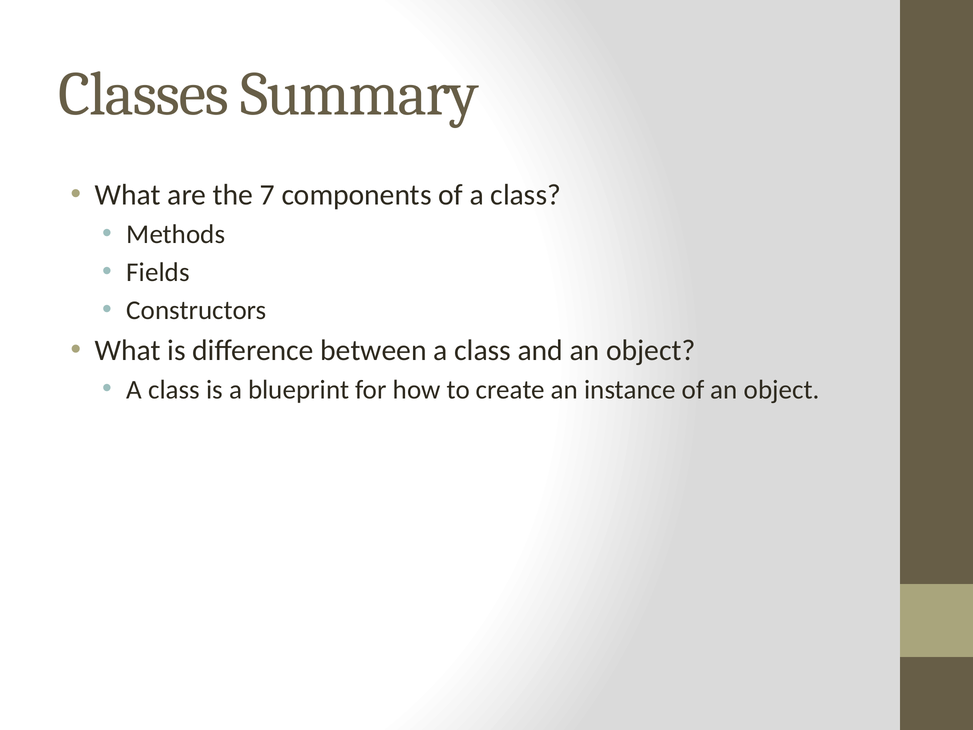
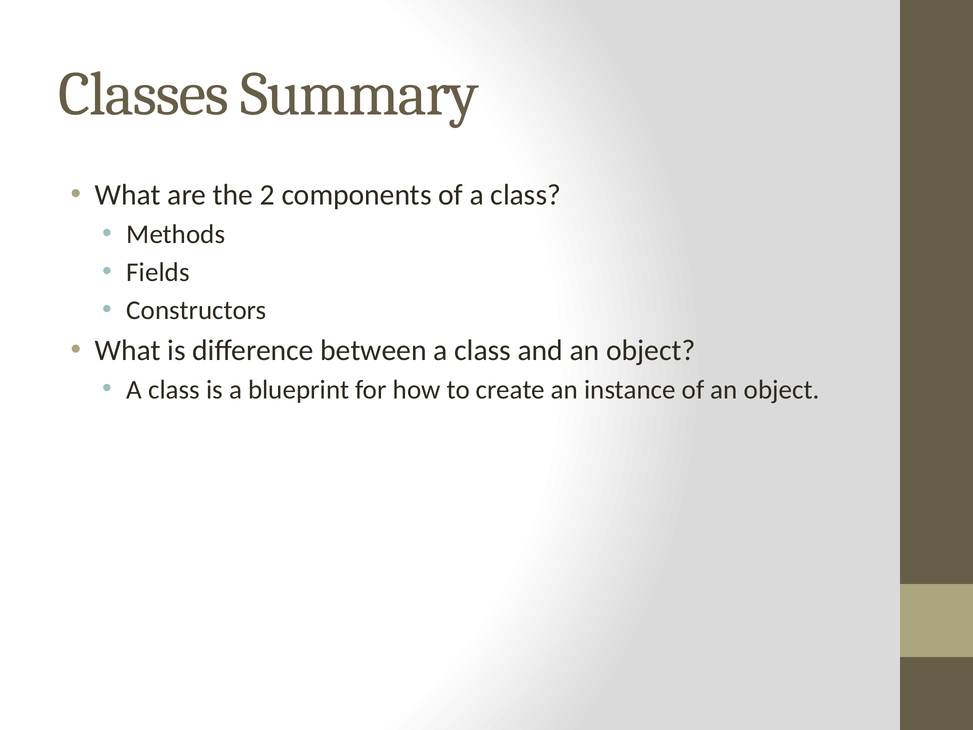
7: 7 -> 2
